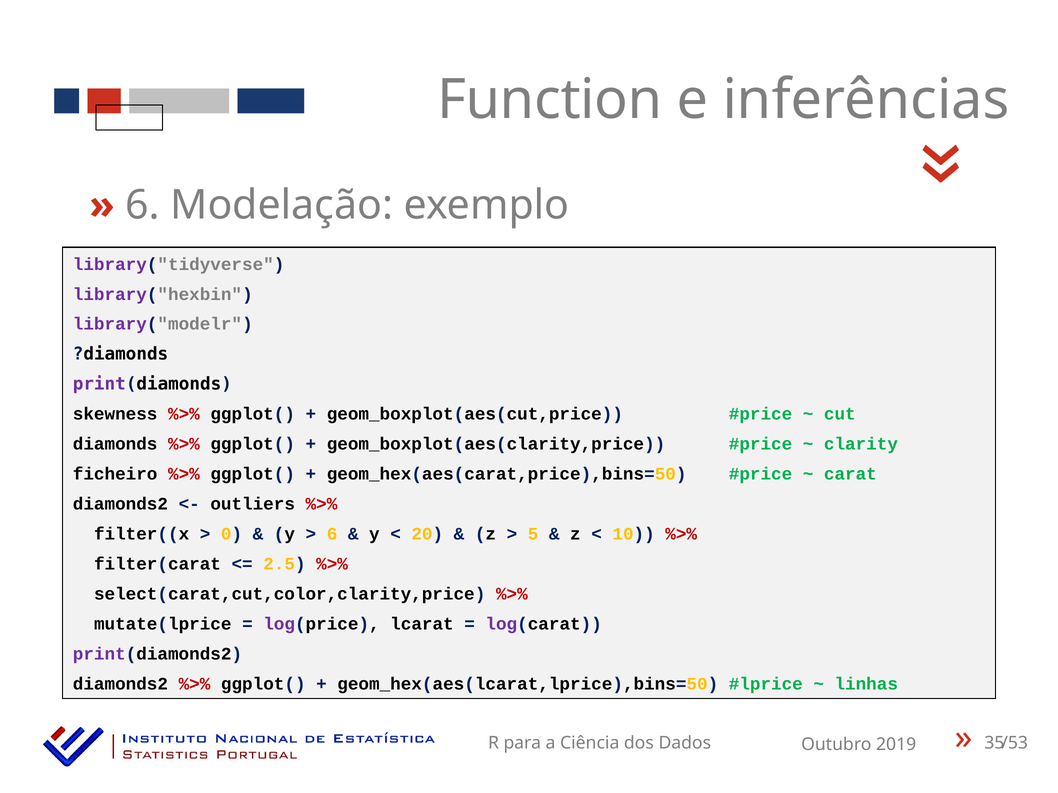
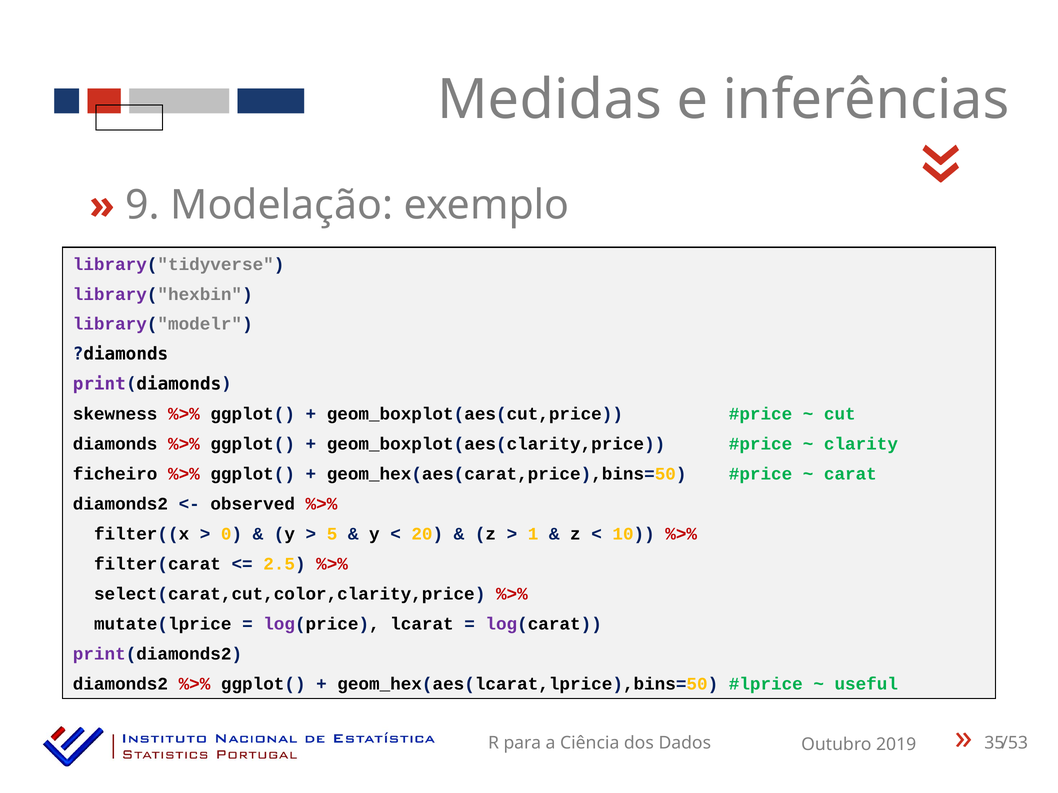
Function: Function -> Medidas
6 at (142, 205): 6 -> 9
outliers: outliers -> observed
6 at (332, 534): 6 -> 5
5: 5 -> 1
linhas: linhas -> useful
